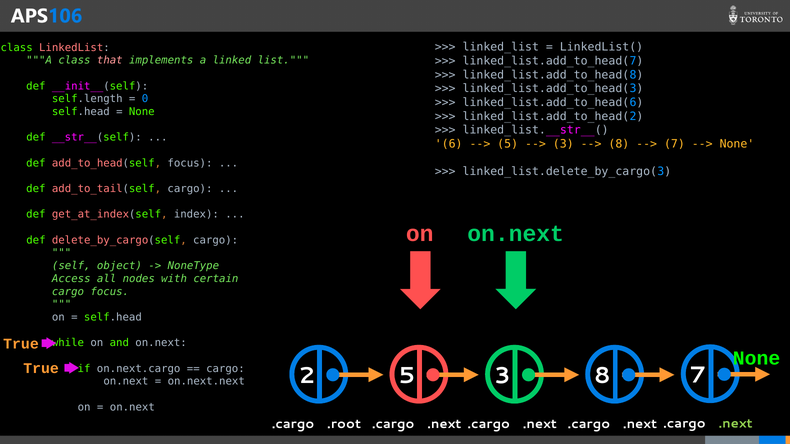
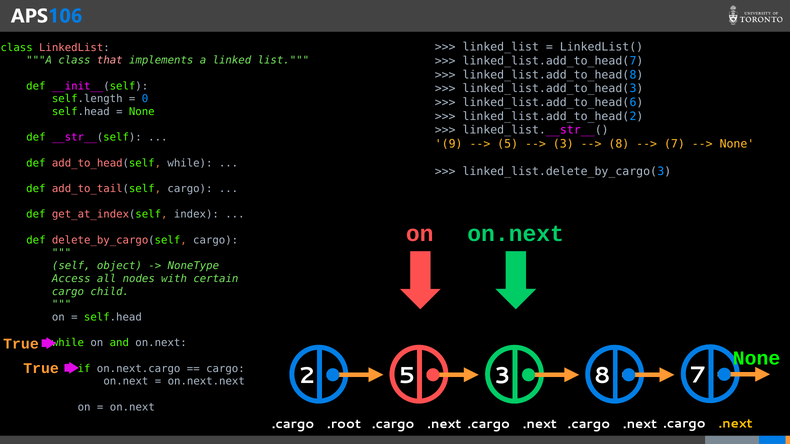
6: 6 -> 9
add_to_head(self focus: focus -> while
cargo focus: focus -> child
.next at (736, 424) colour: light green -> yellow
